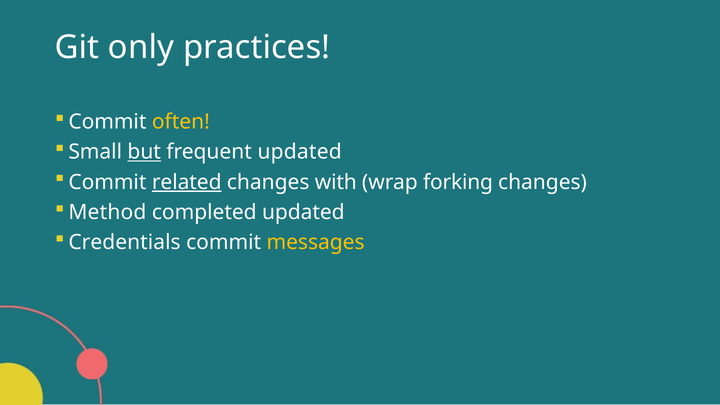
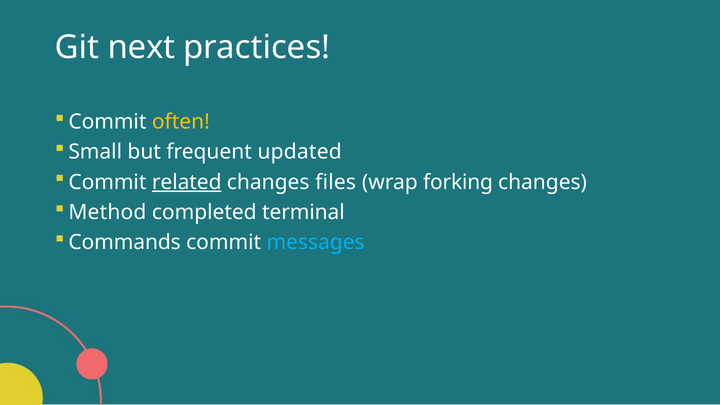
only: only -> next
but underline: present -> none
with: with -> files
completed updated: updated -> terminal
Credentials: Credentials -> Commands
messages colour: yellow -> light blue
